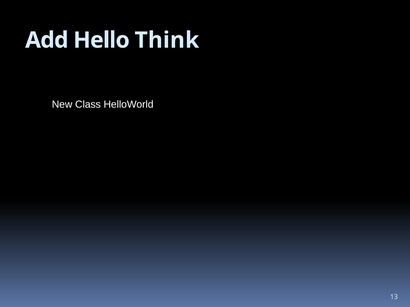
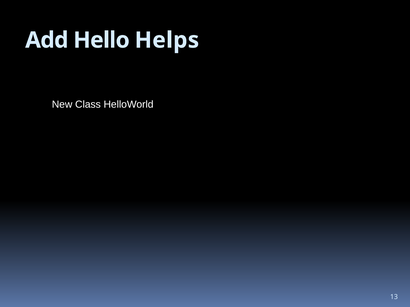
Think: Think -> Helps
